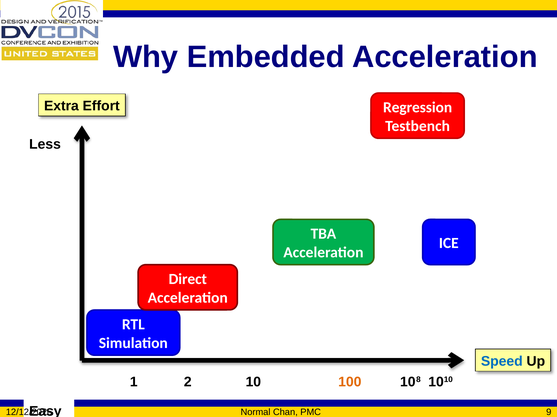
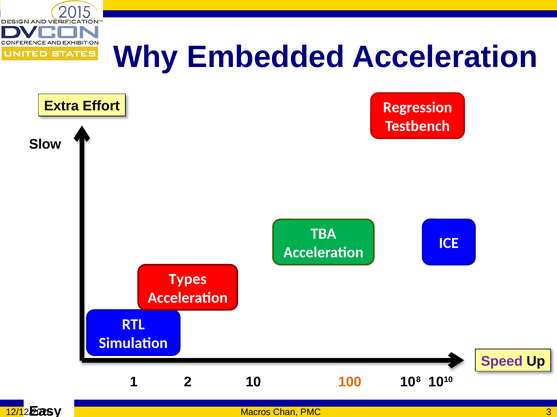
Less: Less -> Slow
Direct: Direct -> Types
Speed colour: blue -> purple
Normal: Normal -> Macros
9: 9 -> 3
